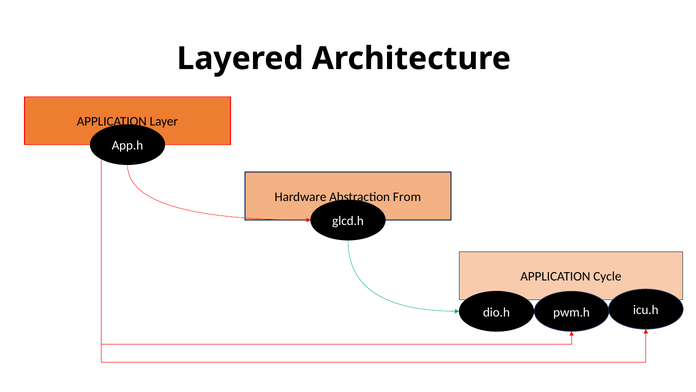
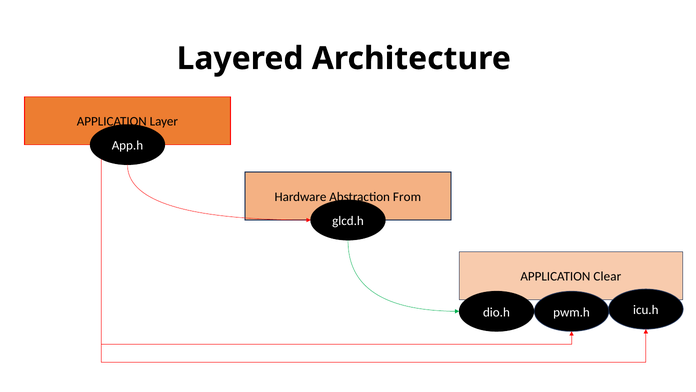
Cycle: Cycle -> Clear
